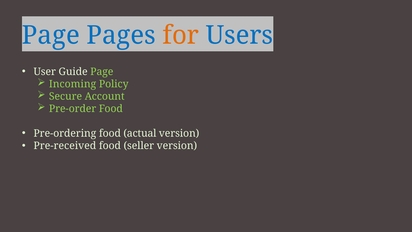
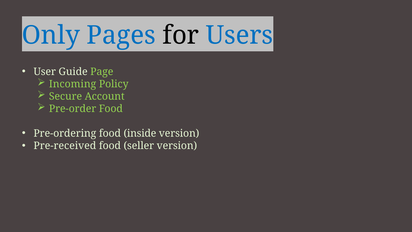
Page at (51, 35): Page -> Only
for colour: orange -> black
actual: actual -> inside
